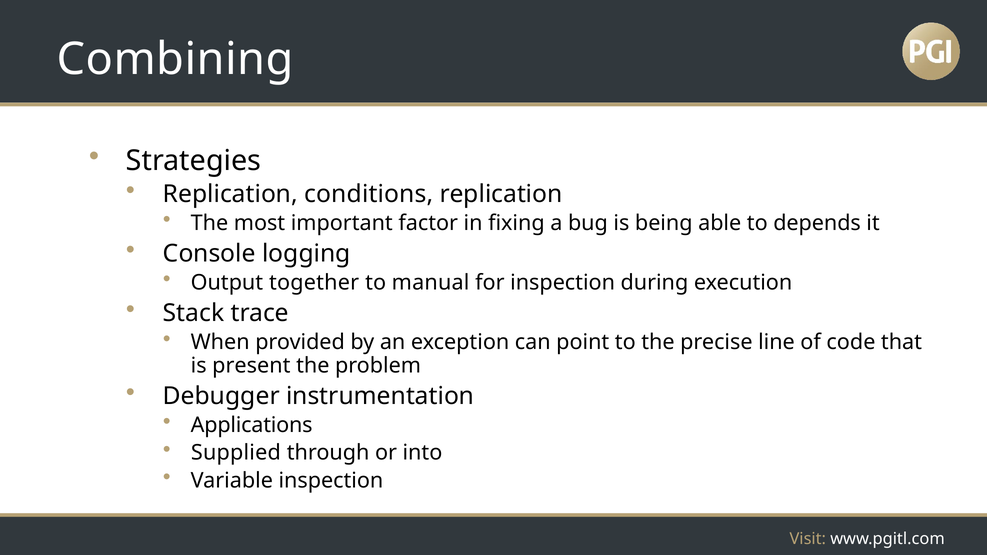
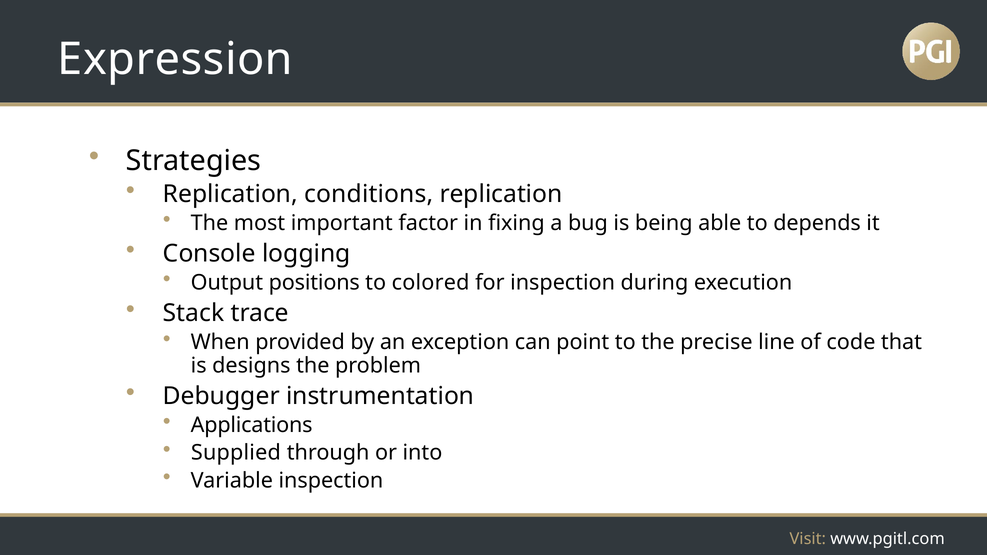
Combining: Combining -> Expression
together: together -> positions
manual: manual -> colored
present: present -> designs
